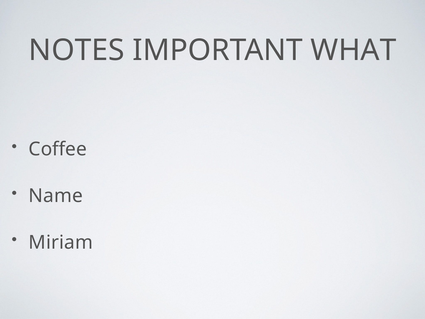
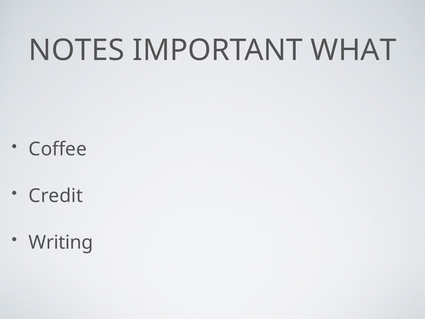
Name: Name -> Credit
Miriam: Miriam -> Writing
